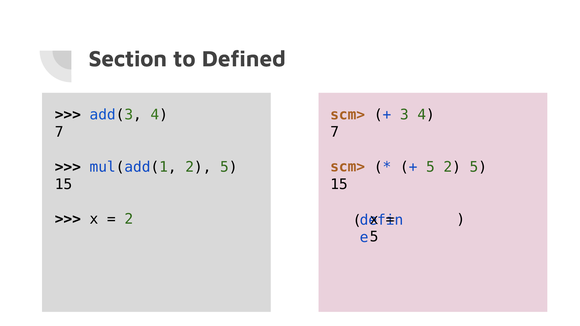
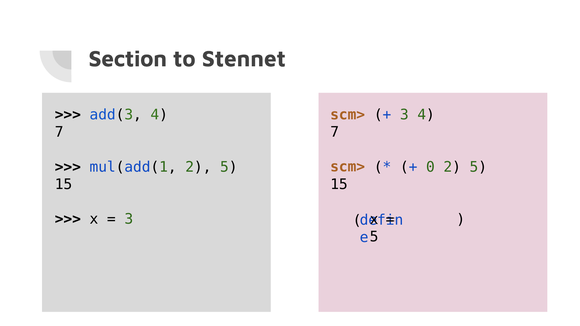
Defined: Defined -> Stennet
5 at (430, 167): 5 -> 0
2 at (129, 219): 2 -> 3
